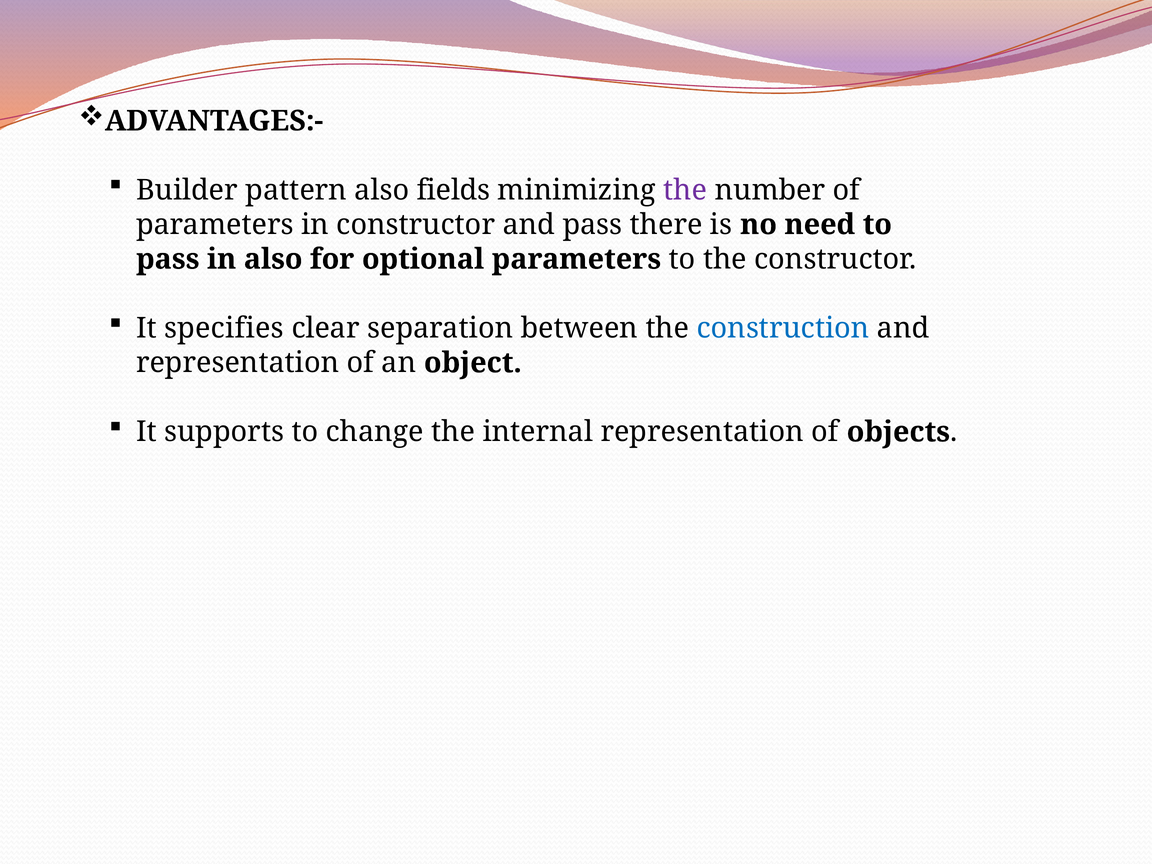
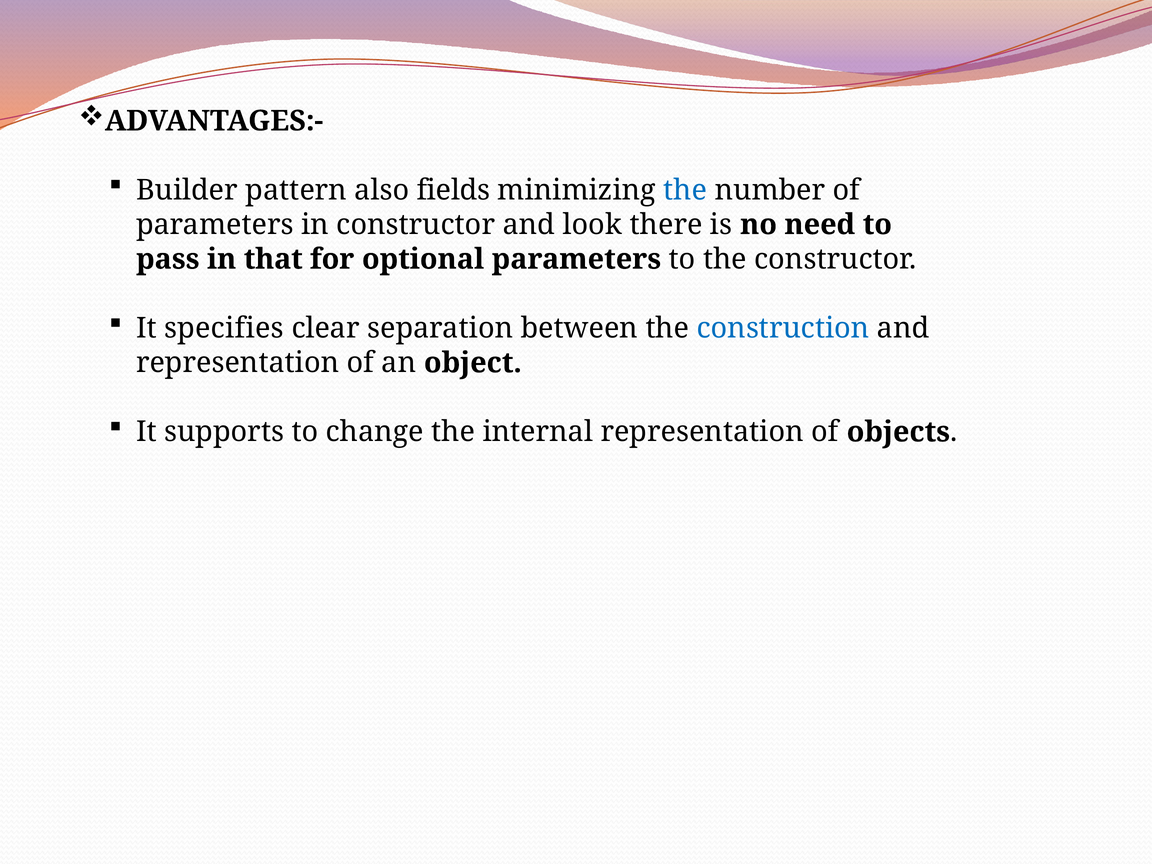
the at (685, 190) colour: purple -> blue
and pass: pass -> look
in also: also -> that
